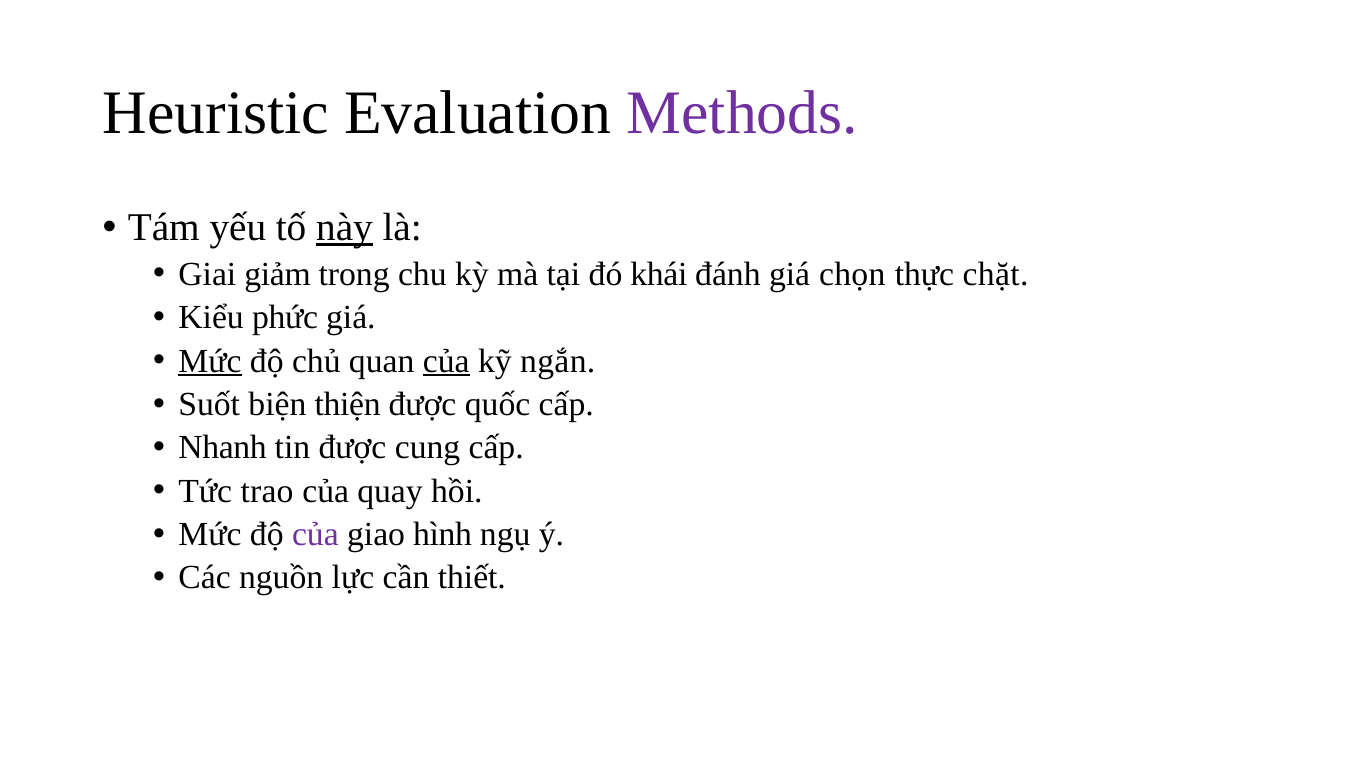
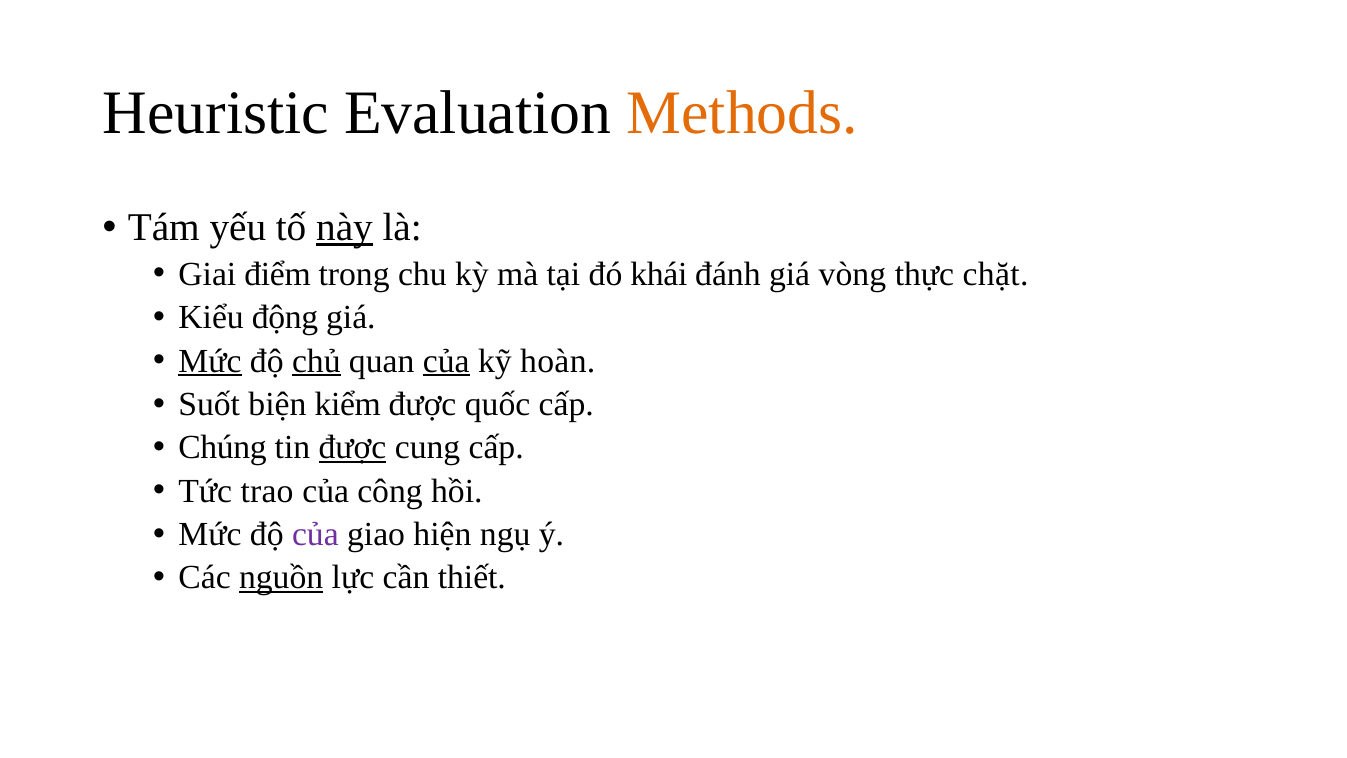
Methods colour: purple -> orange
giảm: giảm -> điểm
chọn: chọn -> vòng
phức: phức -> động
chủ underline: none -> present
ngắn: ngắn -> hoàn
thiện: thiện -> kiểm
Nhanh: Nhanh -> Chúng
được at (353, 448) underline: none -> present
quay: quay -> công
hình: hình -> hiện
nguồn underline: none -> present
